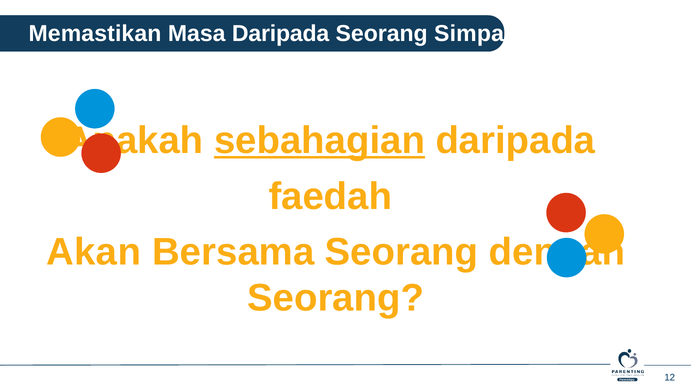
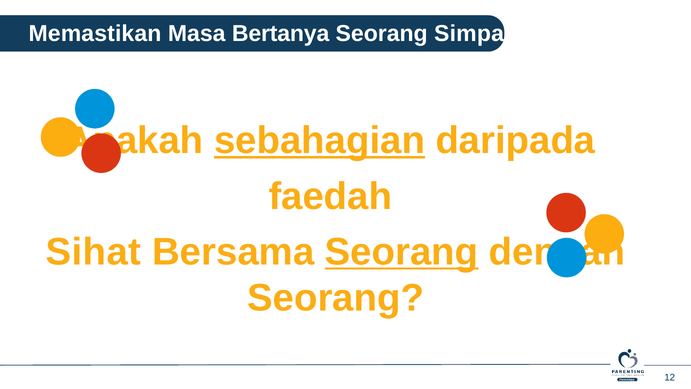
Masa Daripada: Daripada -> Bertanya
Akan: Akan -> Sihat
Seorang at (402, 252) underline: none -> present
